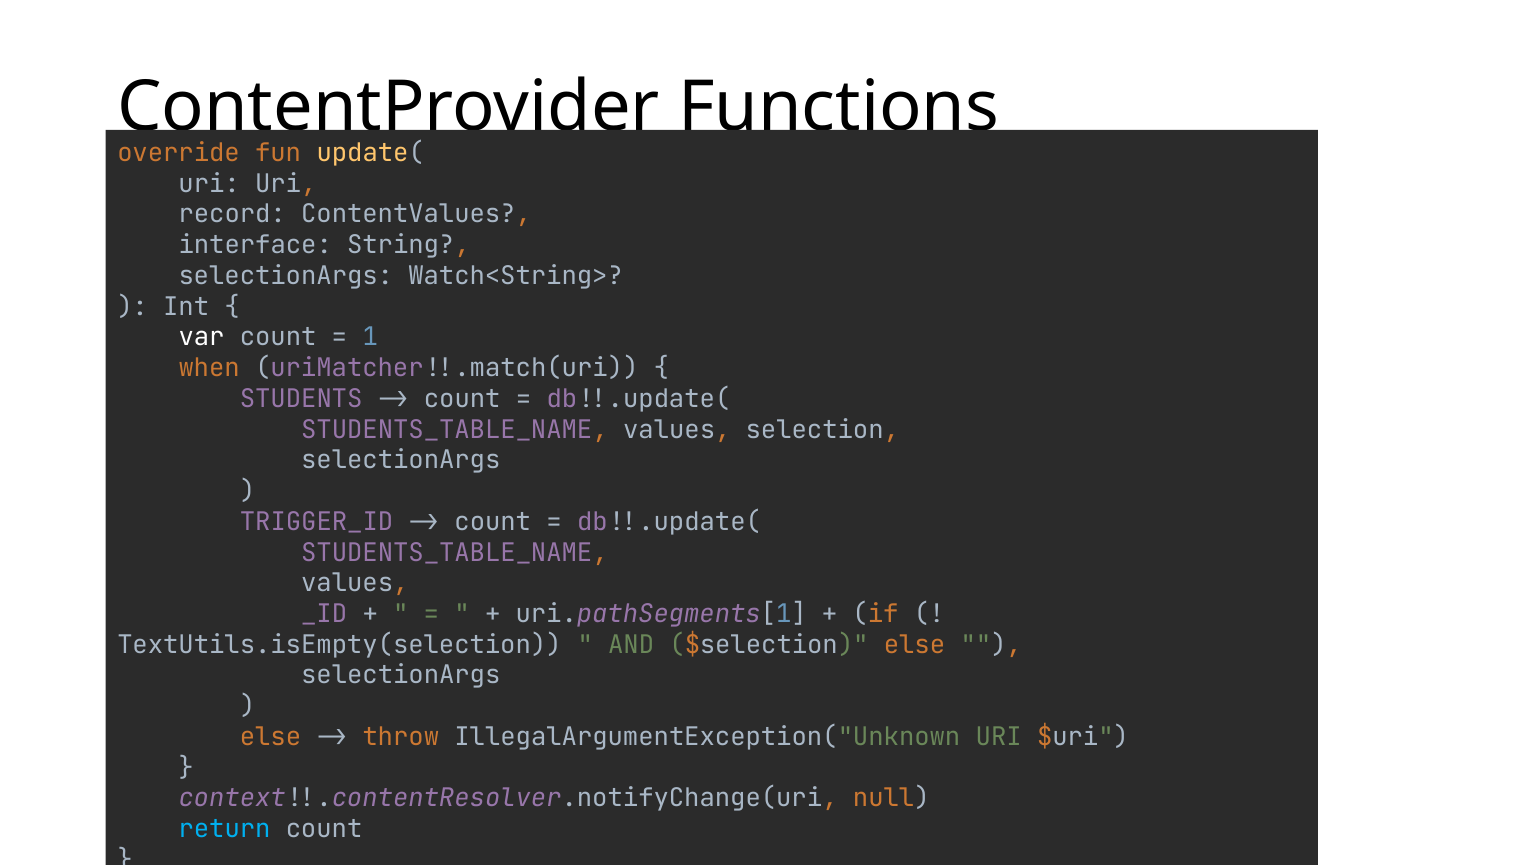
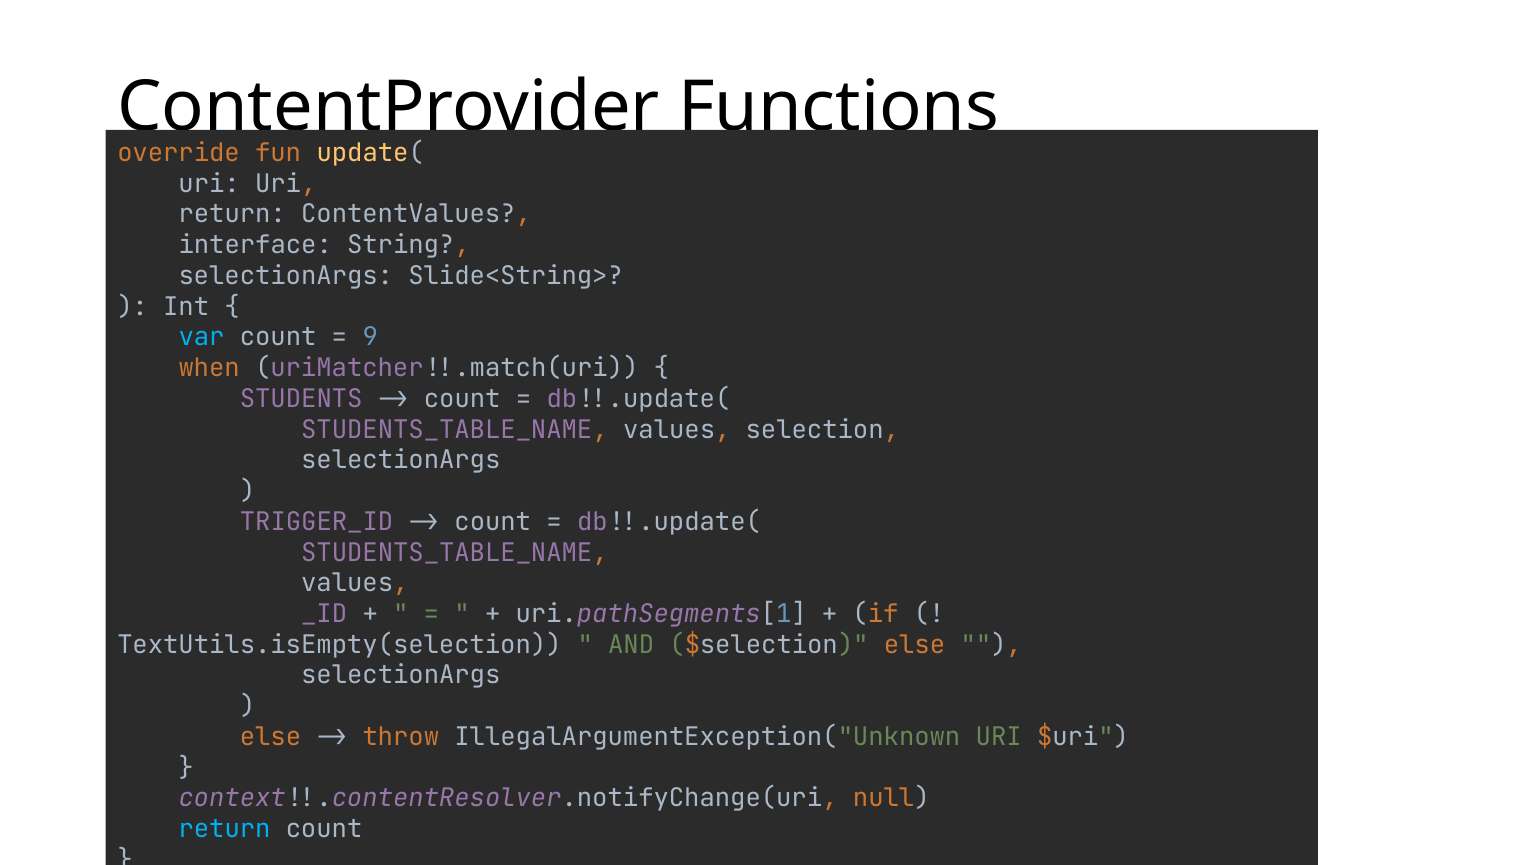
record at (232, 214): record -> return
Watch<String>: Watch<String> -> Slide<String>
var colour: white -> light blue
1: 1 -> 9
